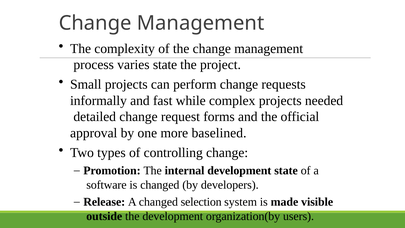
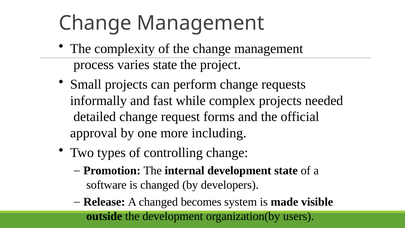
baselined: baselined -> including
selection: selection -> becomes
